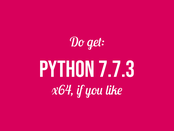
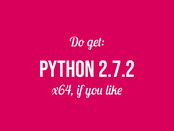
7.7.3: 7.7.3 -> 2.7.2
